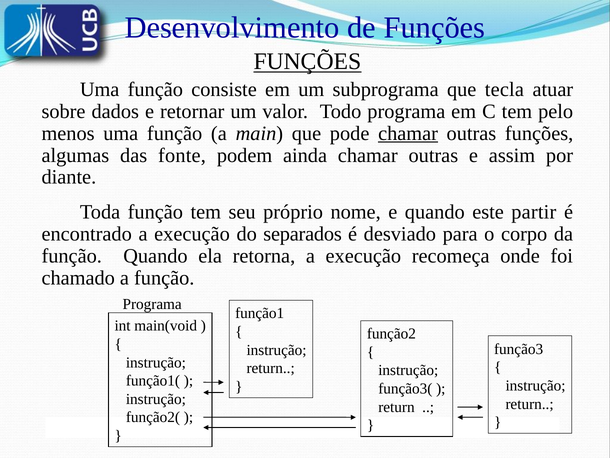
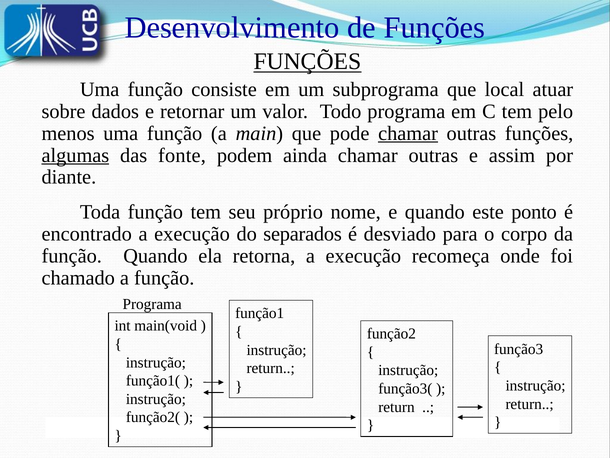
tecla: tecla -> local
algumas underline: none -> present
partir: partir -> ponto
